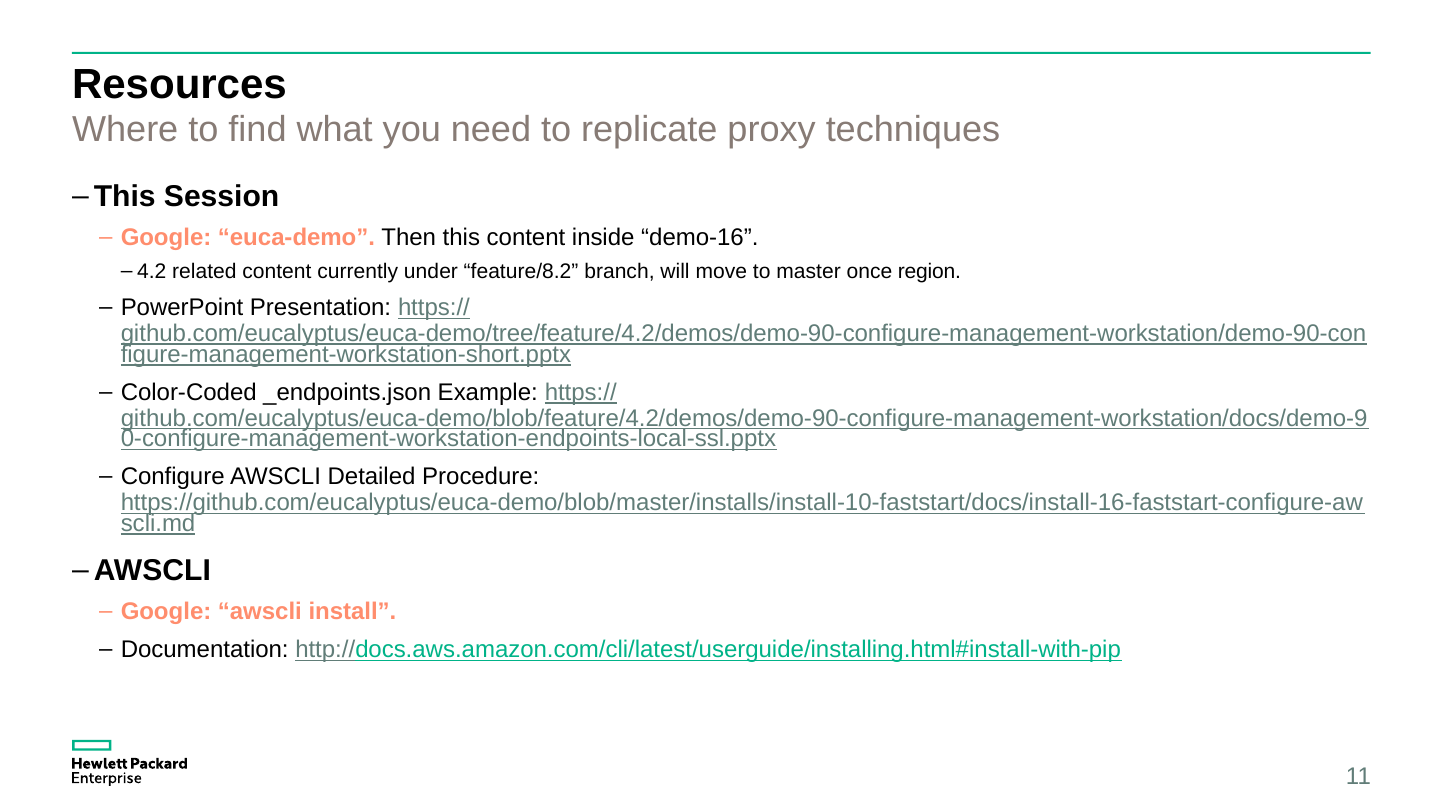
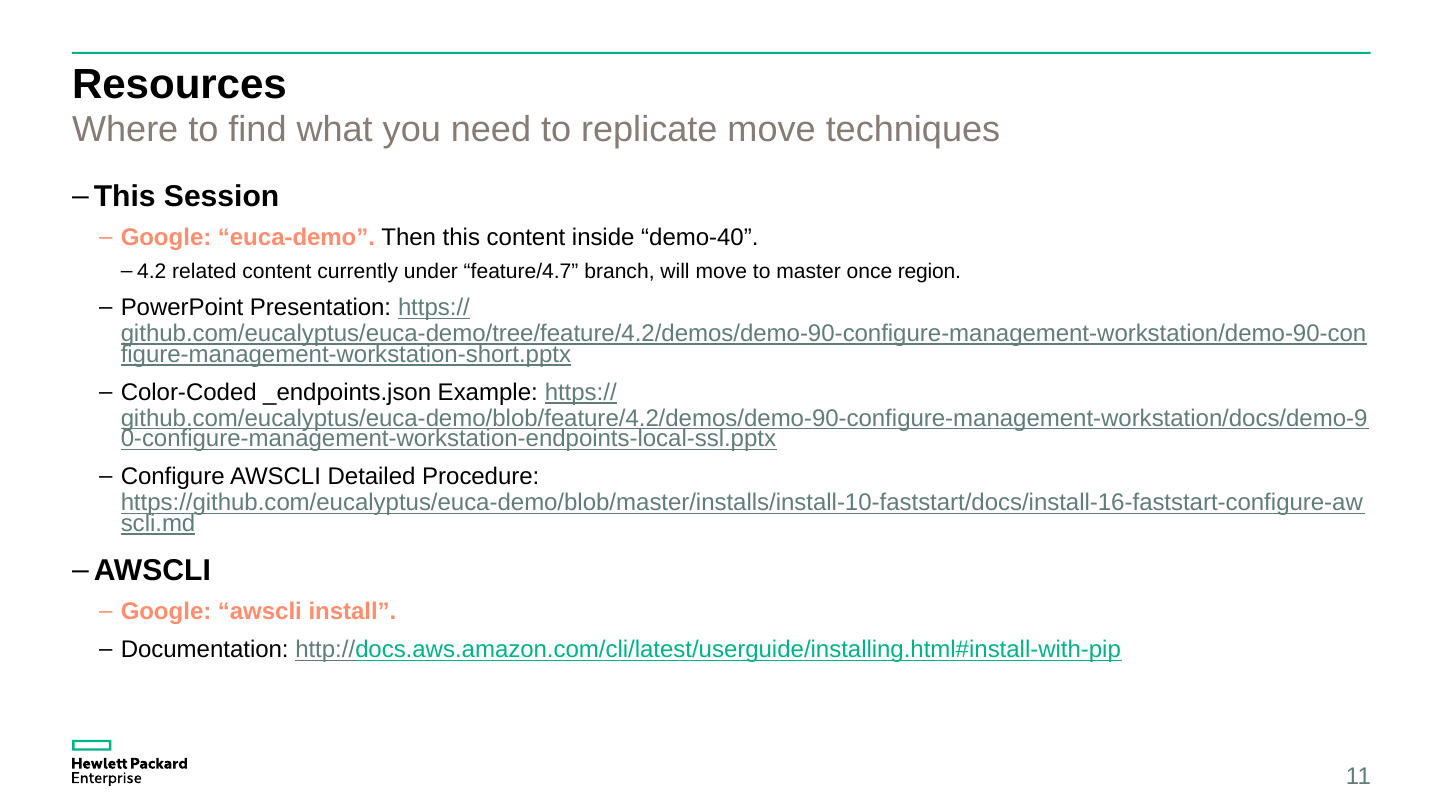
replicate proxy: proxy -> move
demo-16: demo-16 -> demo-40
feature/8.2: feature/8.2 -> feature/4.7
